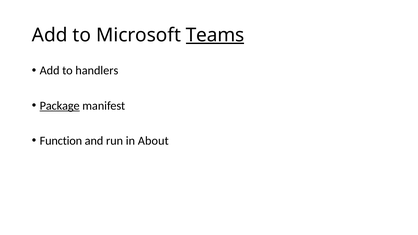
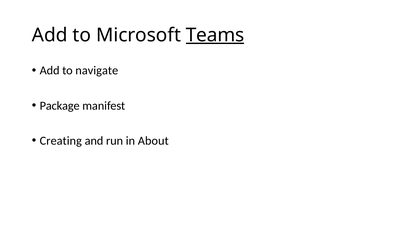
handlers: handlers -> navigate
Package underline: present -> none
Function: Function -> Creating
